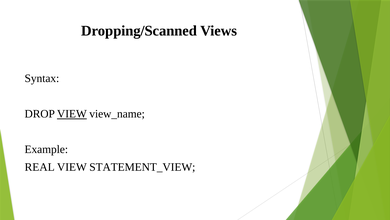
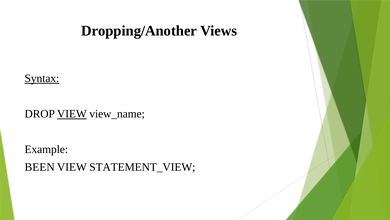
Dropping/Scanned: Dropping/Scanned -> Dropping/Another
Syntax underline: none -> present
REAL: REAL -> BEEN
